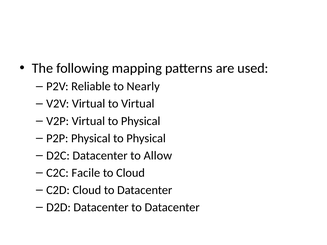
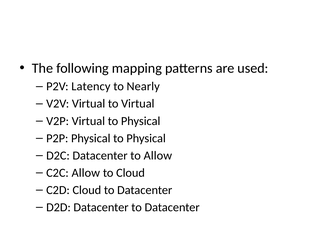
Reliable: Reliable -> Latency
C2C Facile: Facile -> Allow
